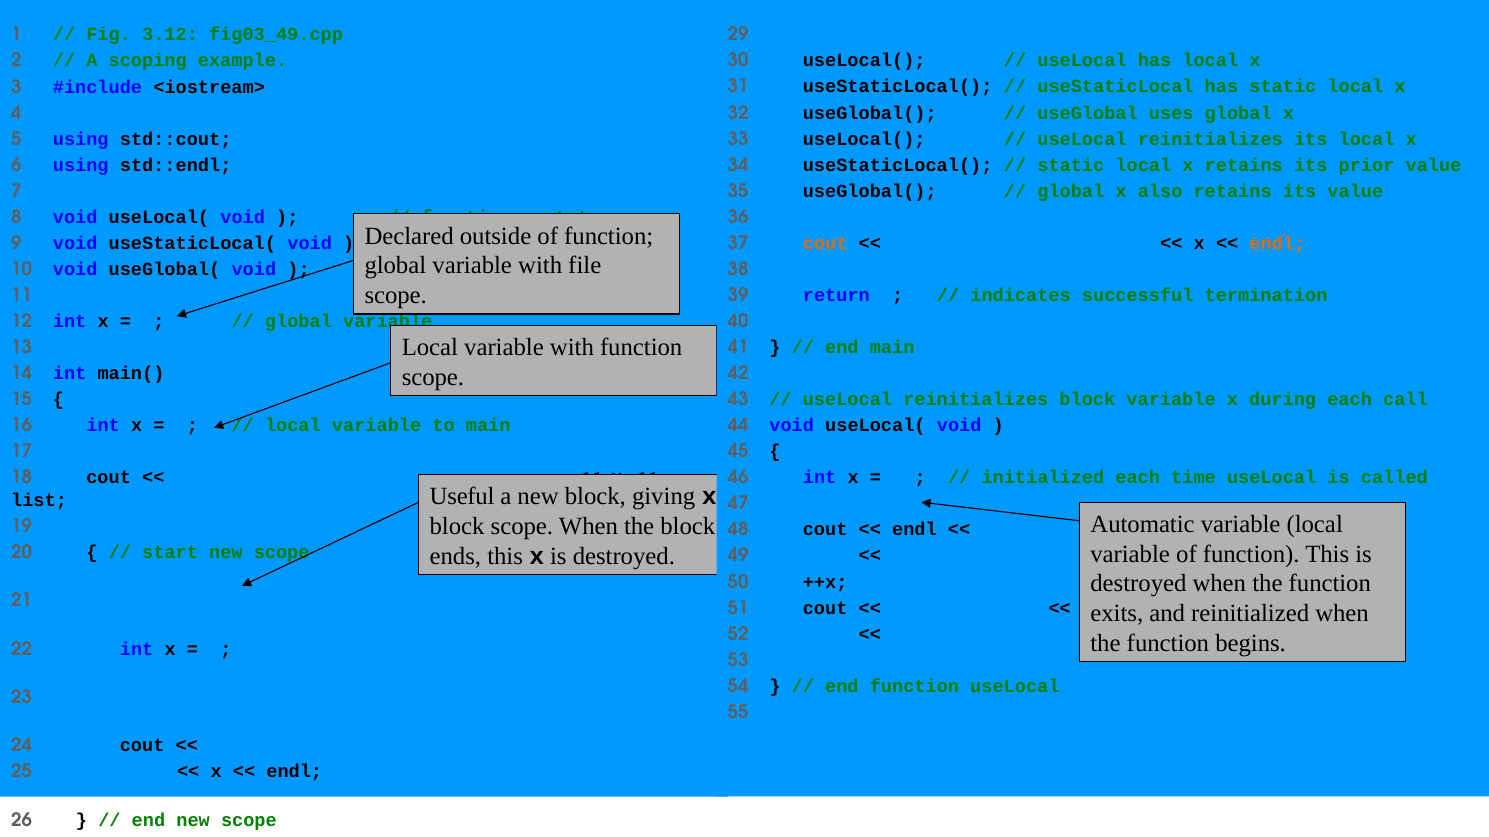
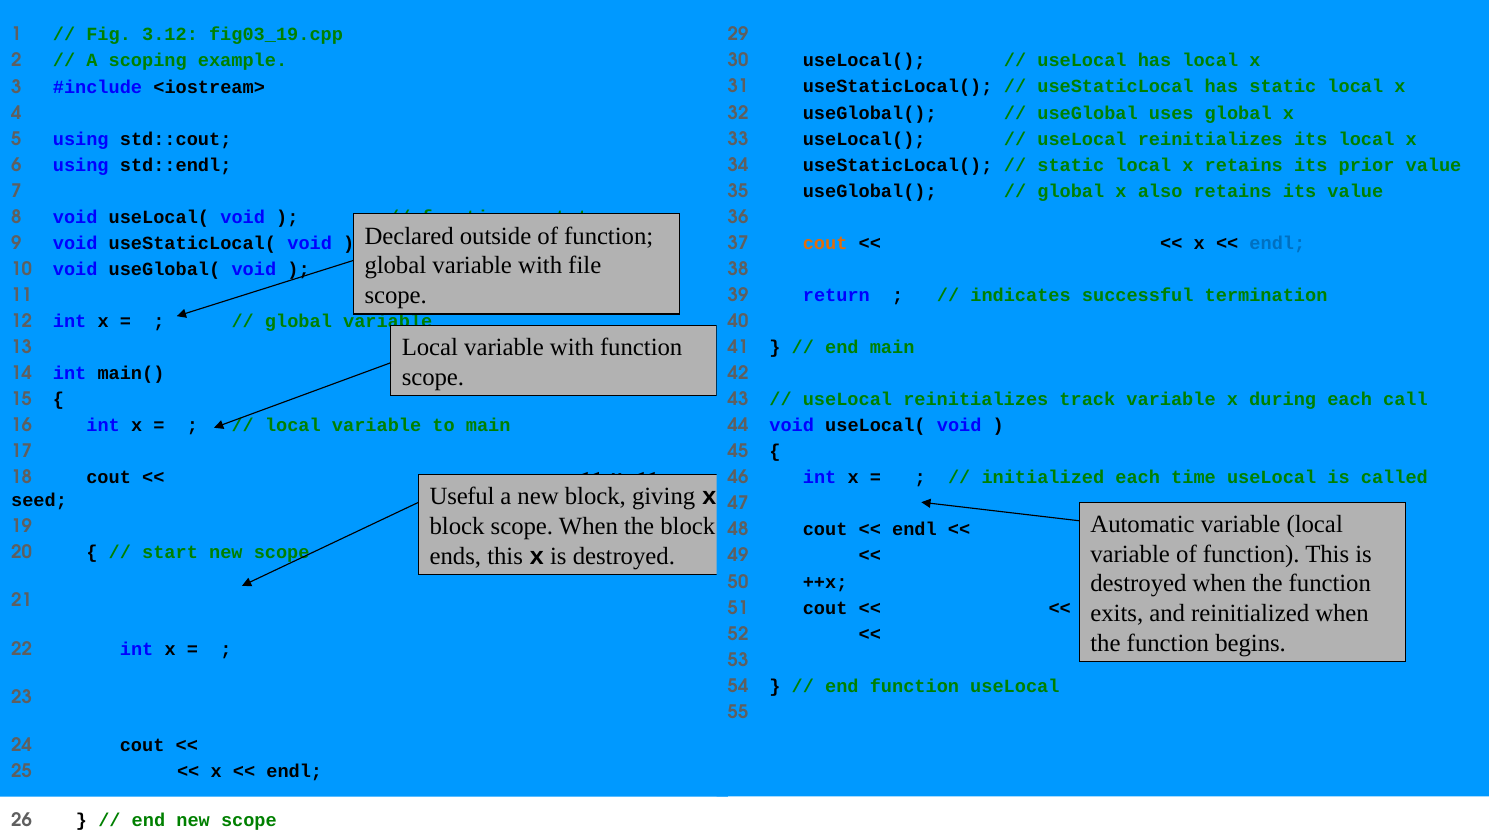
fig03_49.cpp: fig03_49.cpp -> fig03_19.cpp
endl at (1277, 243) colour: orange -> blue
reinitializes block: block -> track
list: list -> seed
